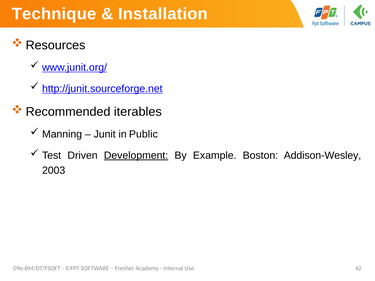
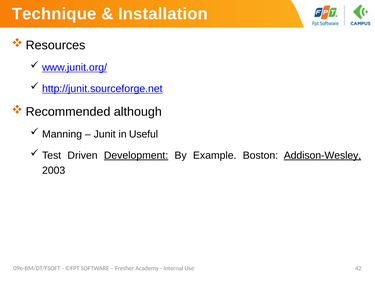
iterables: iterables -> although
Public: Public -> Useful
Addison-Wesley underline: none -> present
